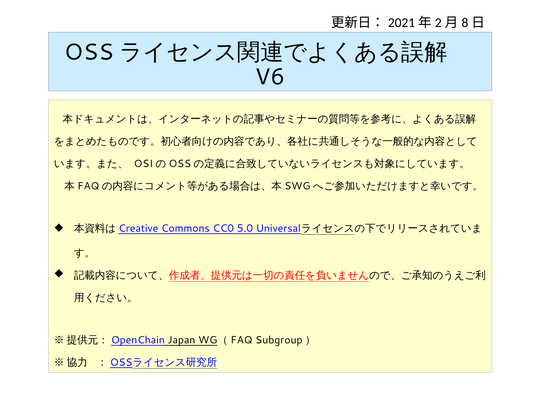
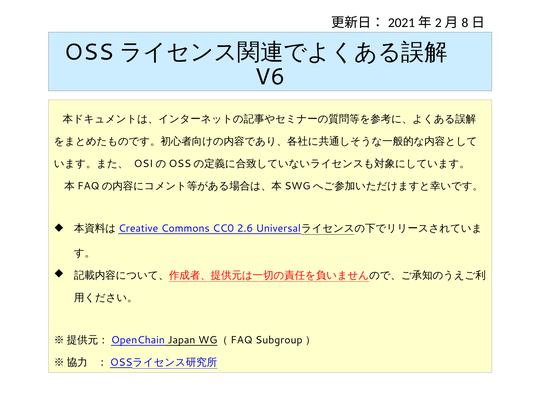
5.0: 5.0 -> 2.6
